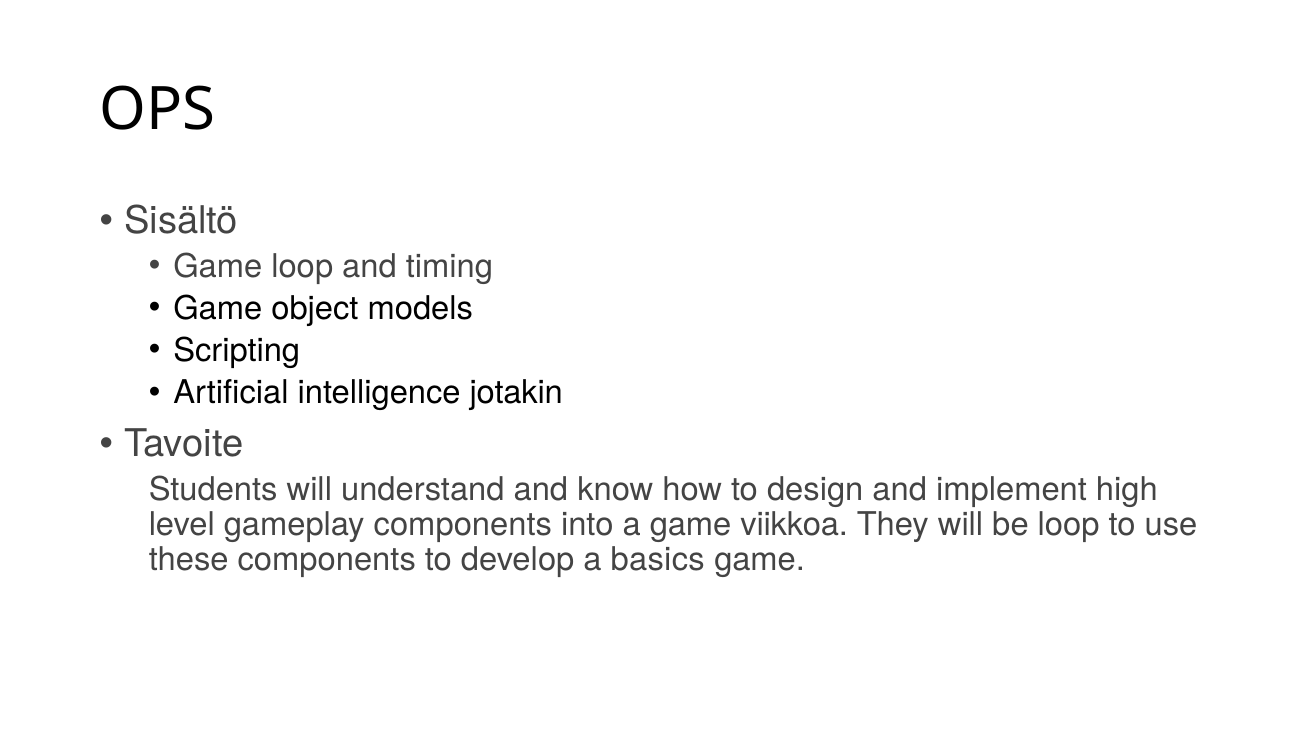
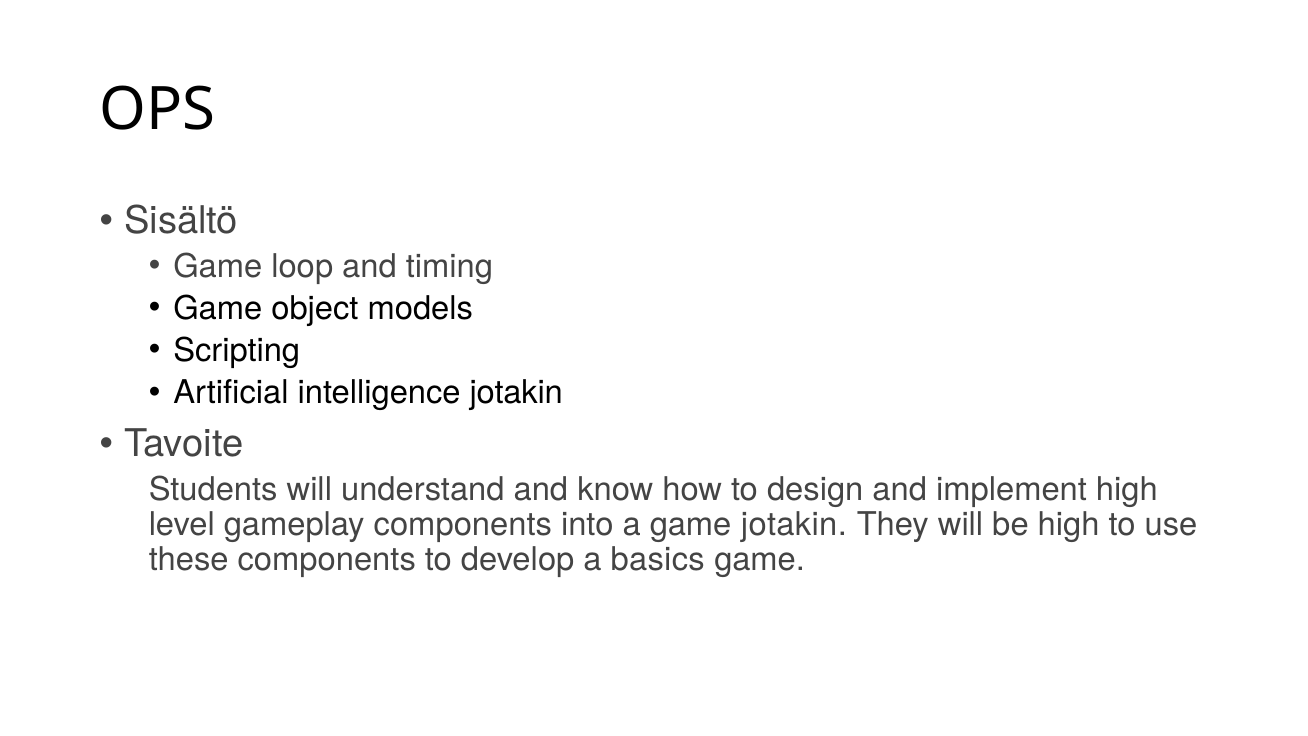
game viikkoa: viikkoa -> jotakin
be loop: loop -> high
